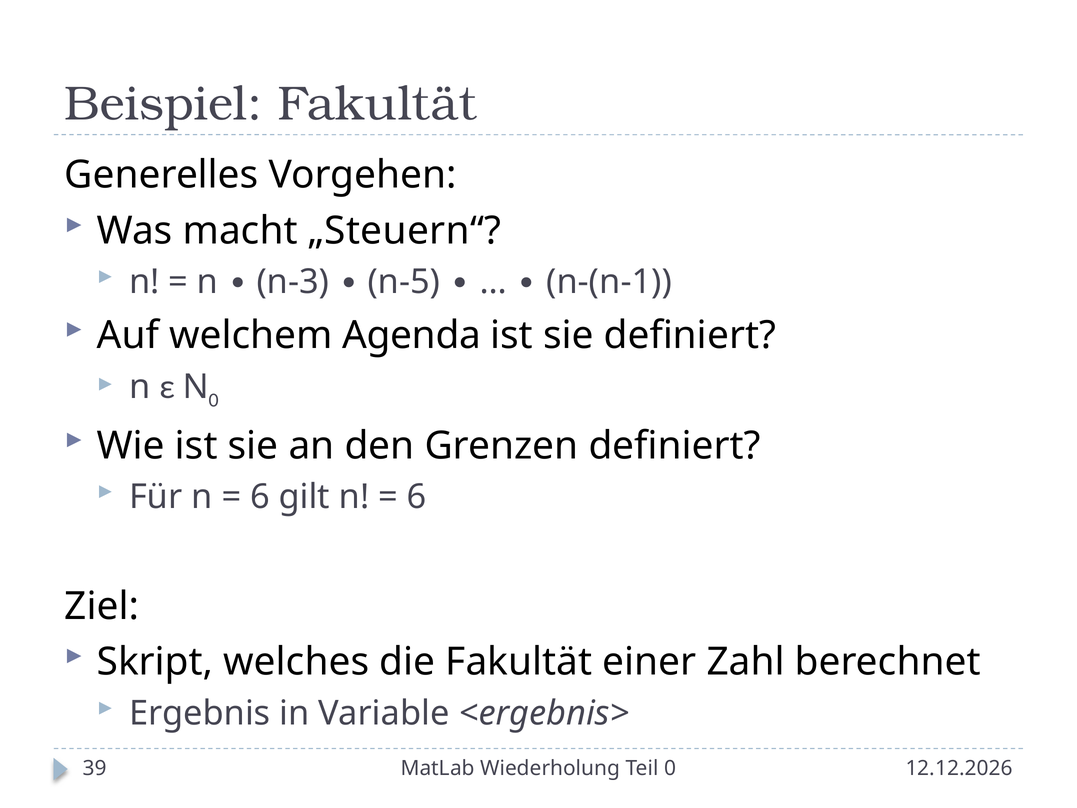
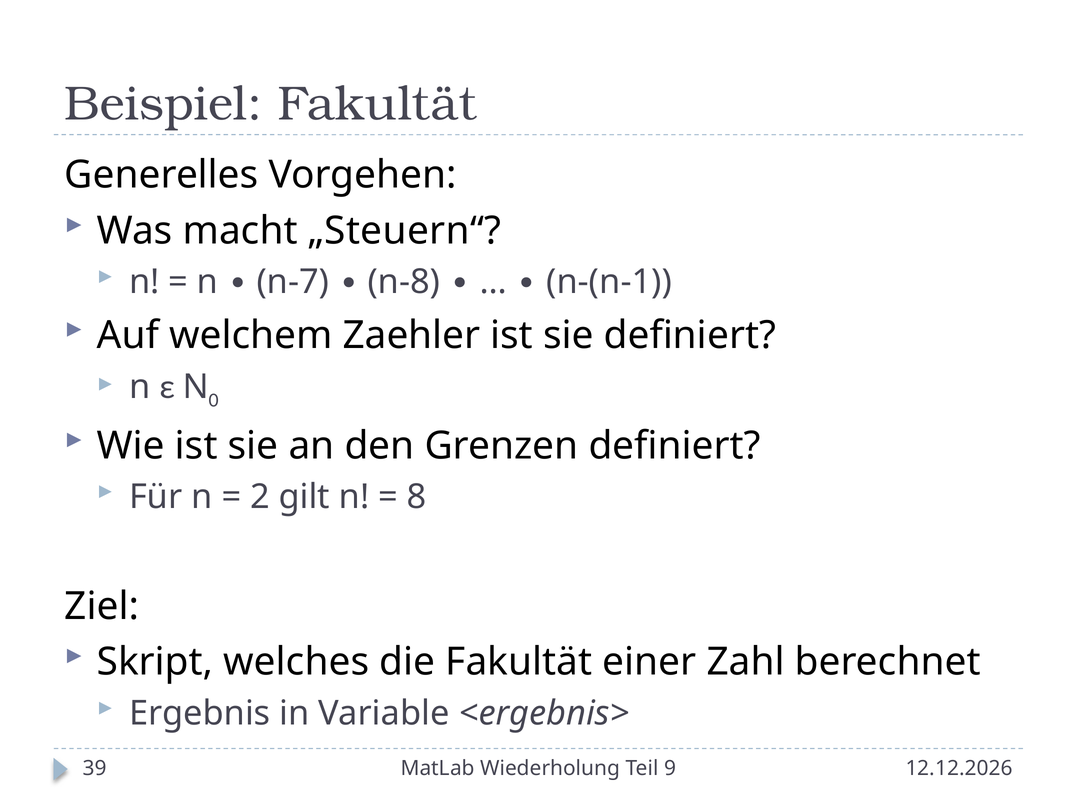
n-3: n-3 -> n-7
n-5: n-5 -> n-8
Agenda: Agenda -> Zaehler
6 at (260, 497): 6 -> 2
6 at (417, 497): 6 -> 8
Teil 0: 0 -> 9
